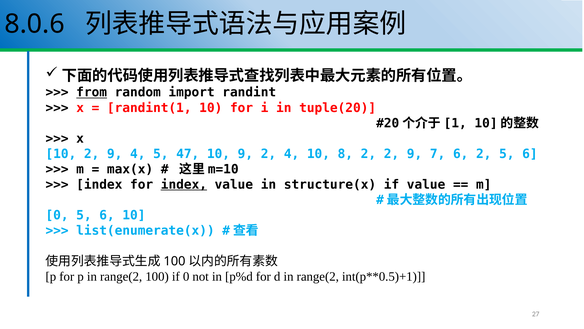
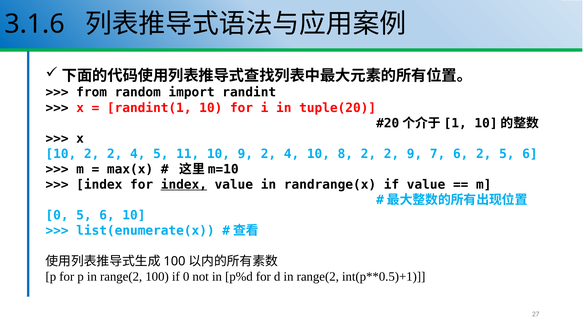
8.0.6: 8.0.6 -> 3.1.6
from underline: present -> none
10 2 9: 9 -> 2
47: 47 -> 11
structure(x: structure(x -> randrange(x
